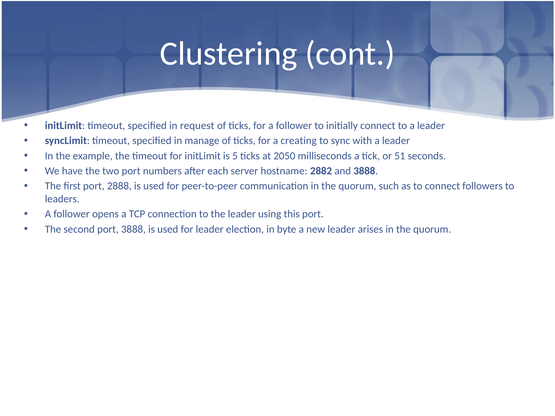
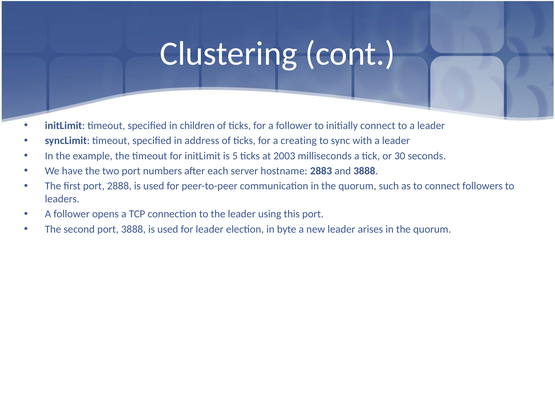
request: request -> children
manage: manage -> address
2050: 2050 -> 2003
51: 51 -> 30
2882: 2882 -> 2883
